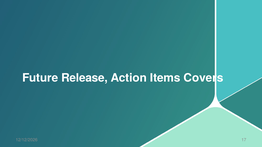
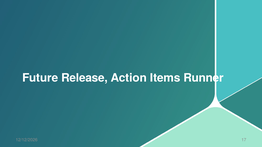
Covers: Covers -> Runner
